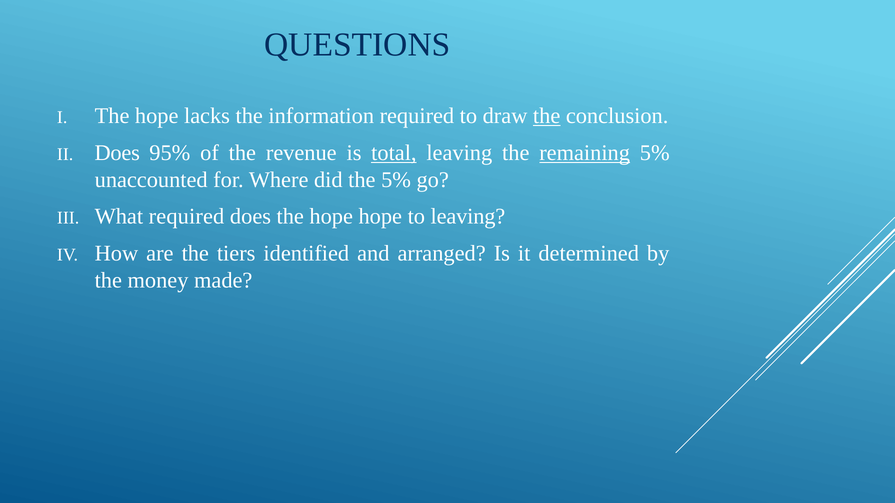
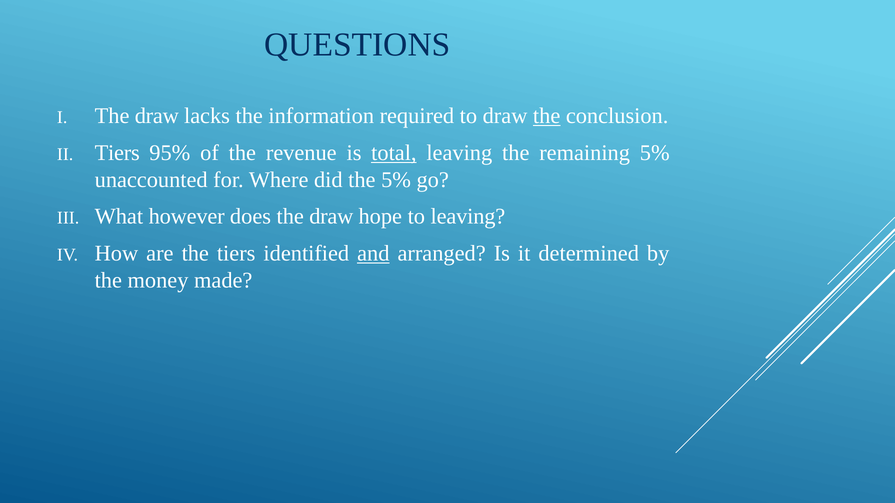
hope at (157, 116): hope -> draw
Does at (117, 153): Does -> Tiers
remaining underline: present -> none
What required: required -> however
does the hope: hope -> draw
and underline: none -> present
